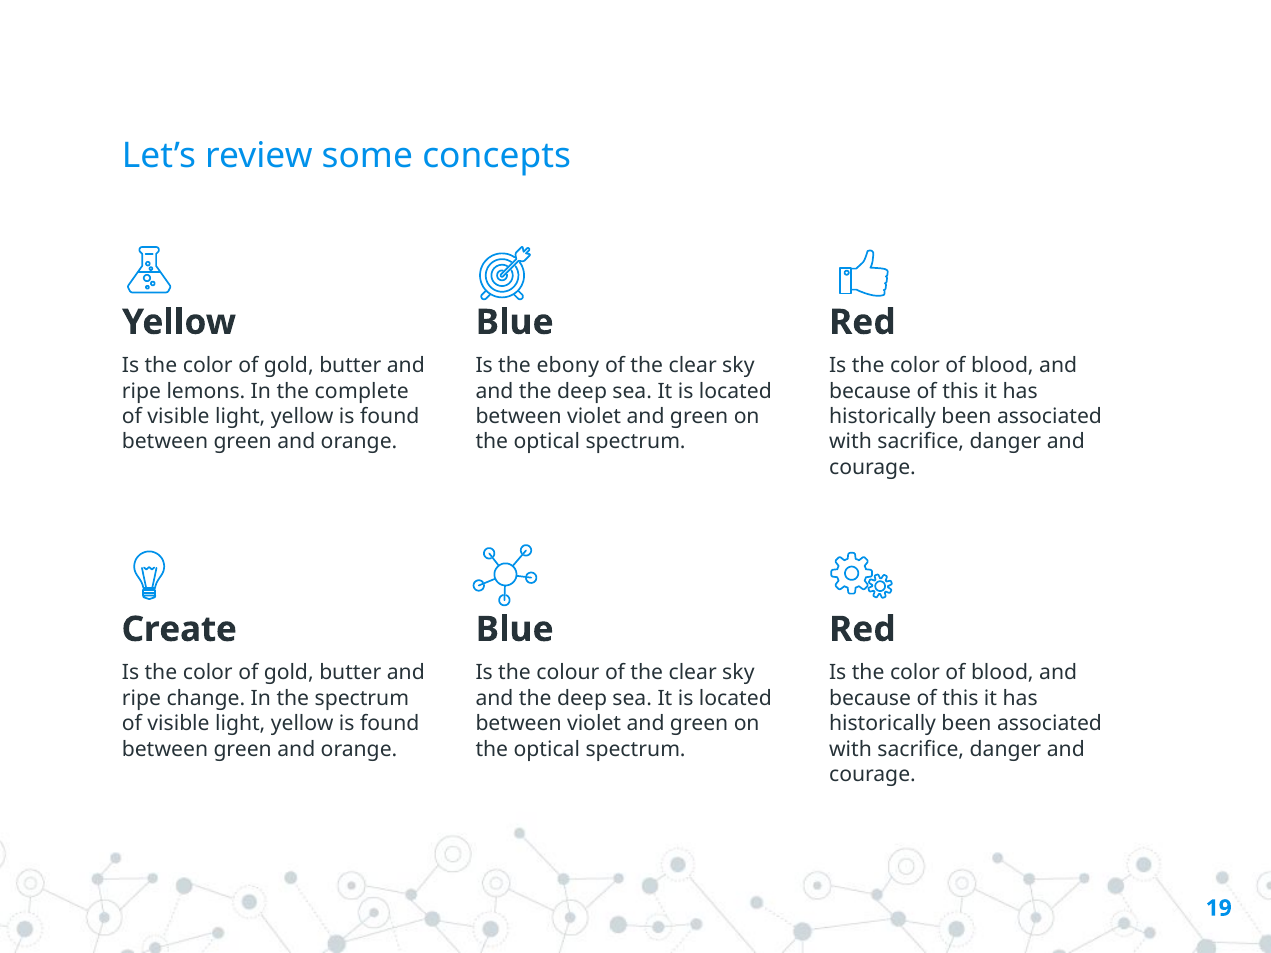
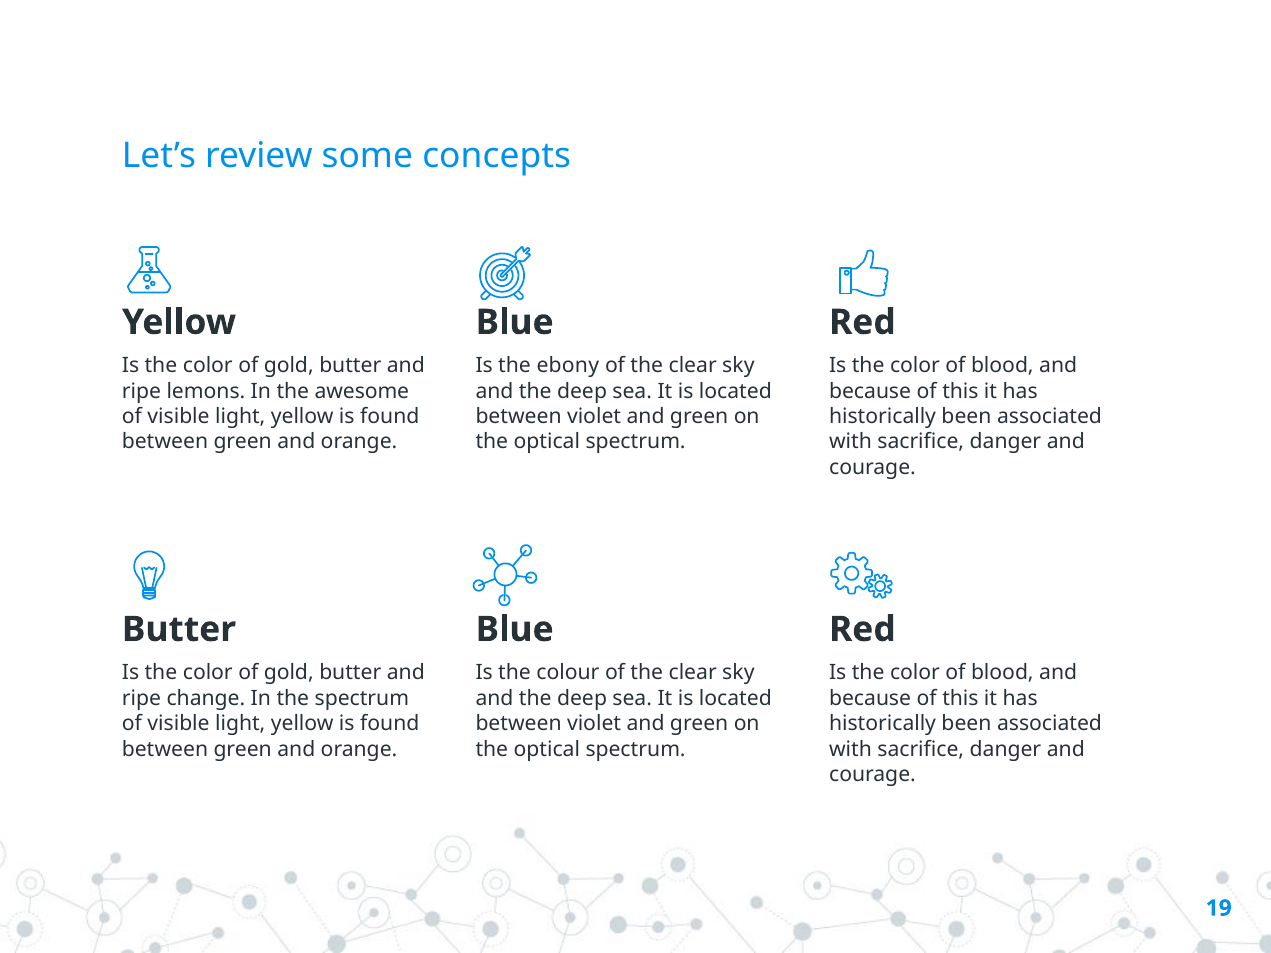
complete: complete -> awesome
Create at (179, 629): Create -> Butter
